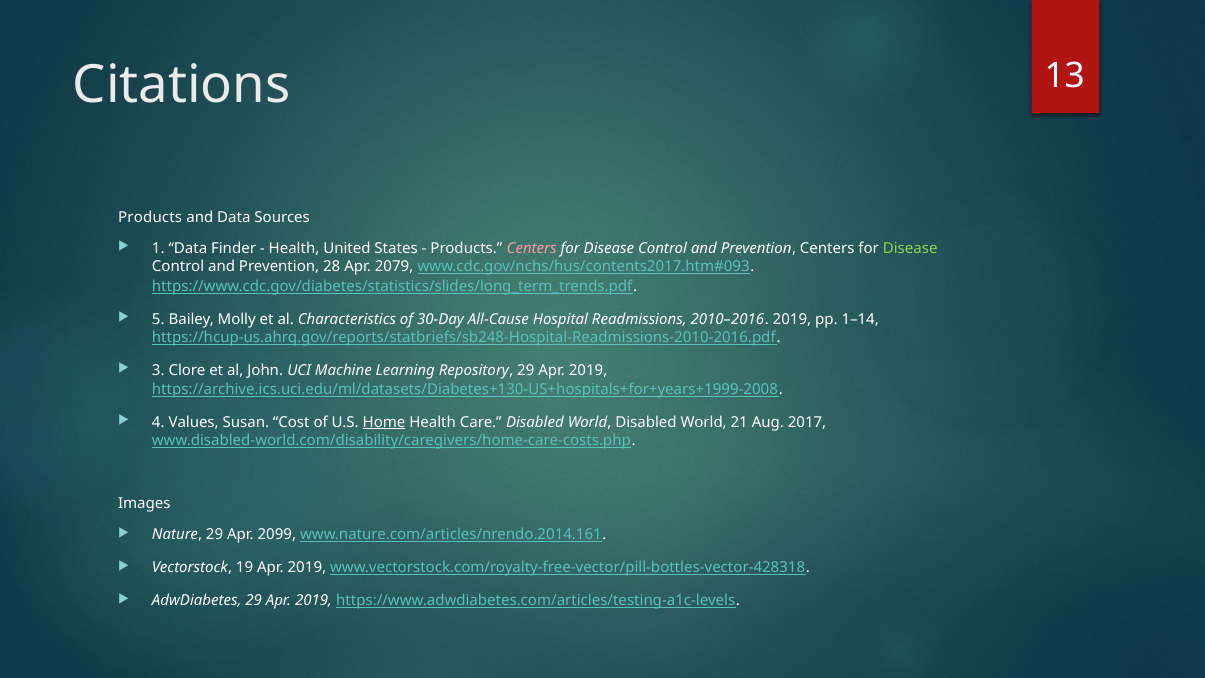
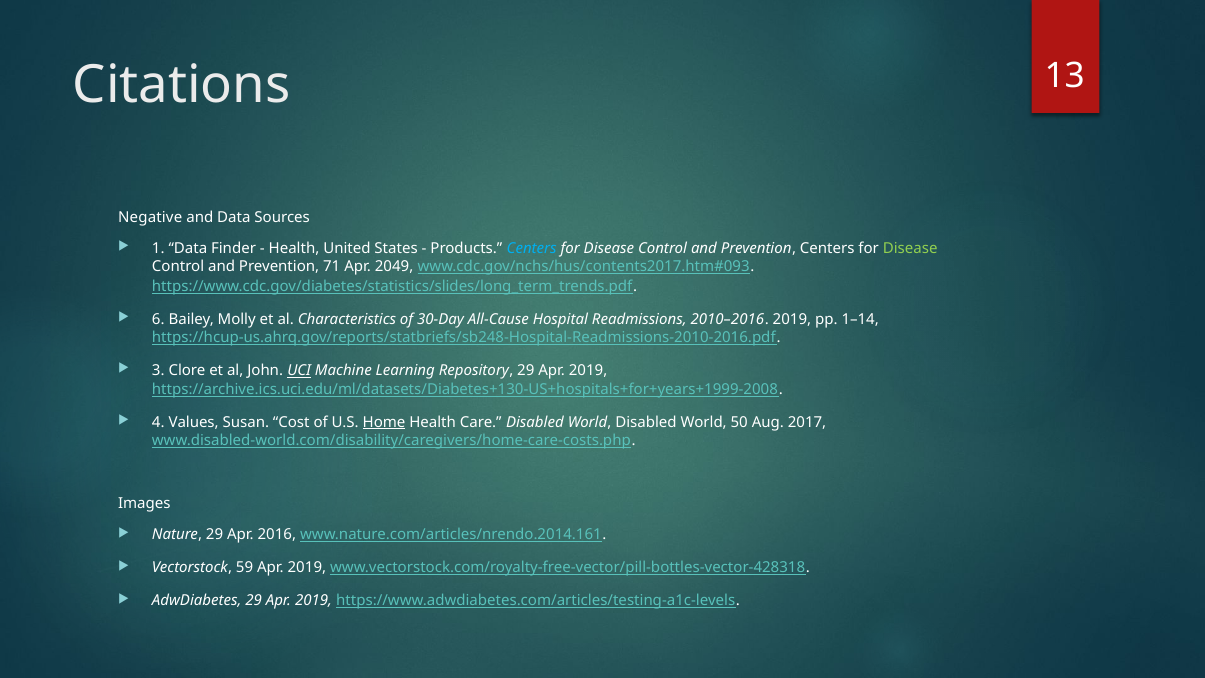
Products at (150, 218): Products -> Negative
Centers at (532, 248) colour: pink -> light blue
28: 28 -> 71
2079: 2079 -> 2049
5: 5 -> 6
UCI underline: none -> present
21: 21 -> 50
2099: 2099 -> 2016
19: 19 -> 59
